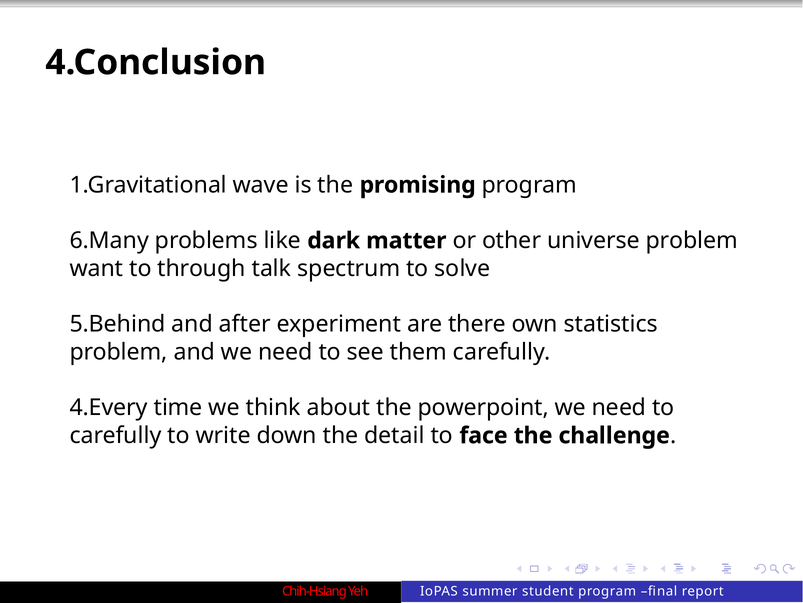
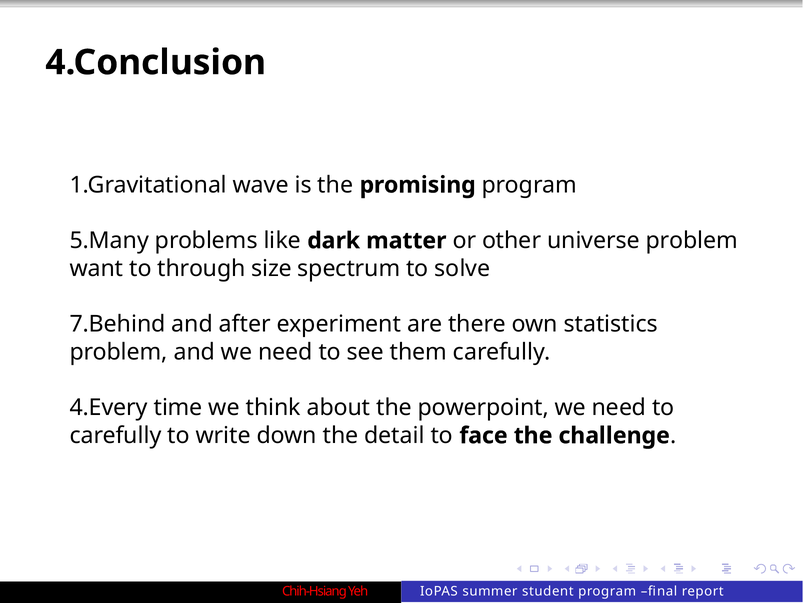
6.Many: 6.Many -> 5.Many
talk: talk -> size
5.Behind: 5.Behind -> 7.Behind
